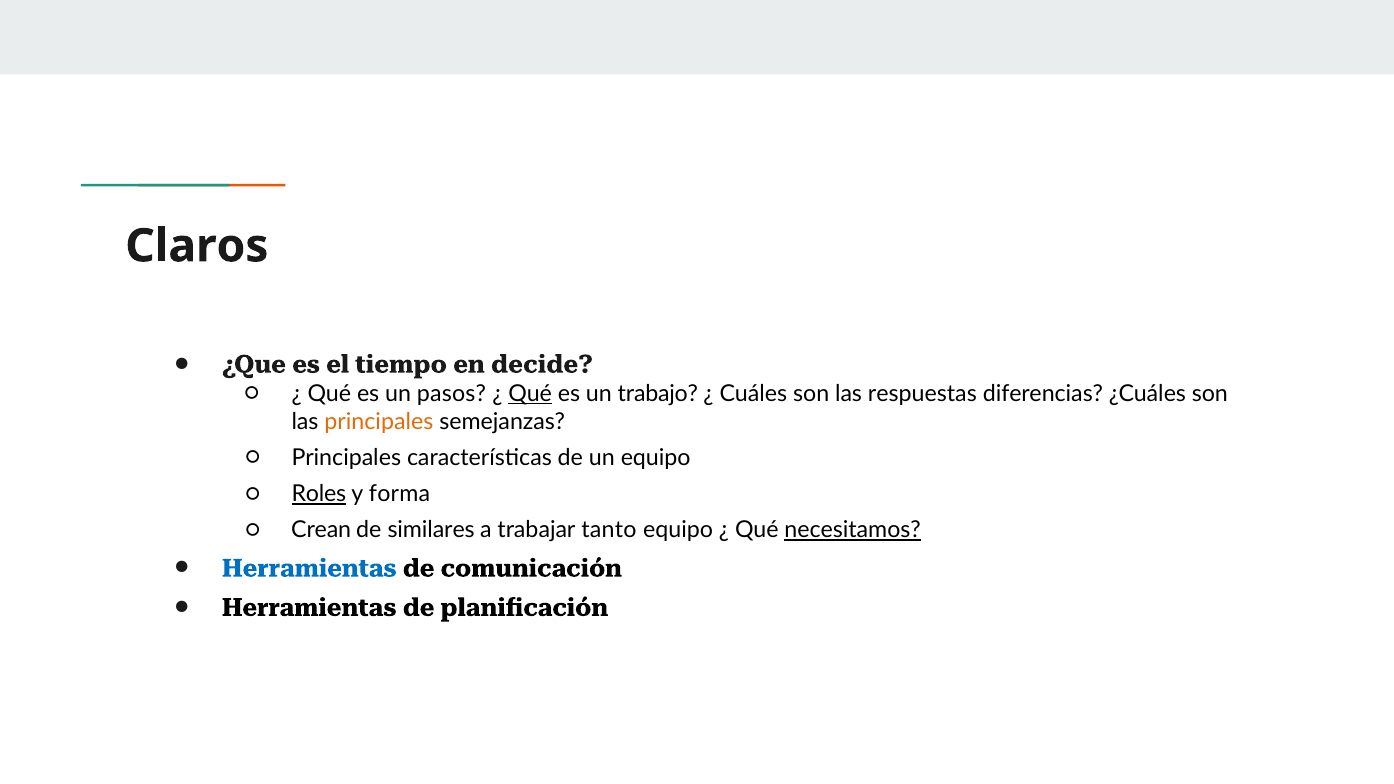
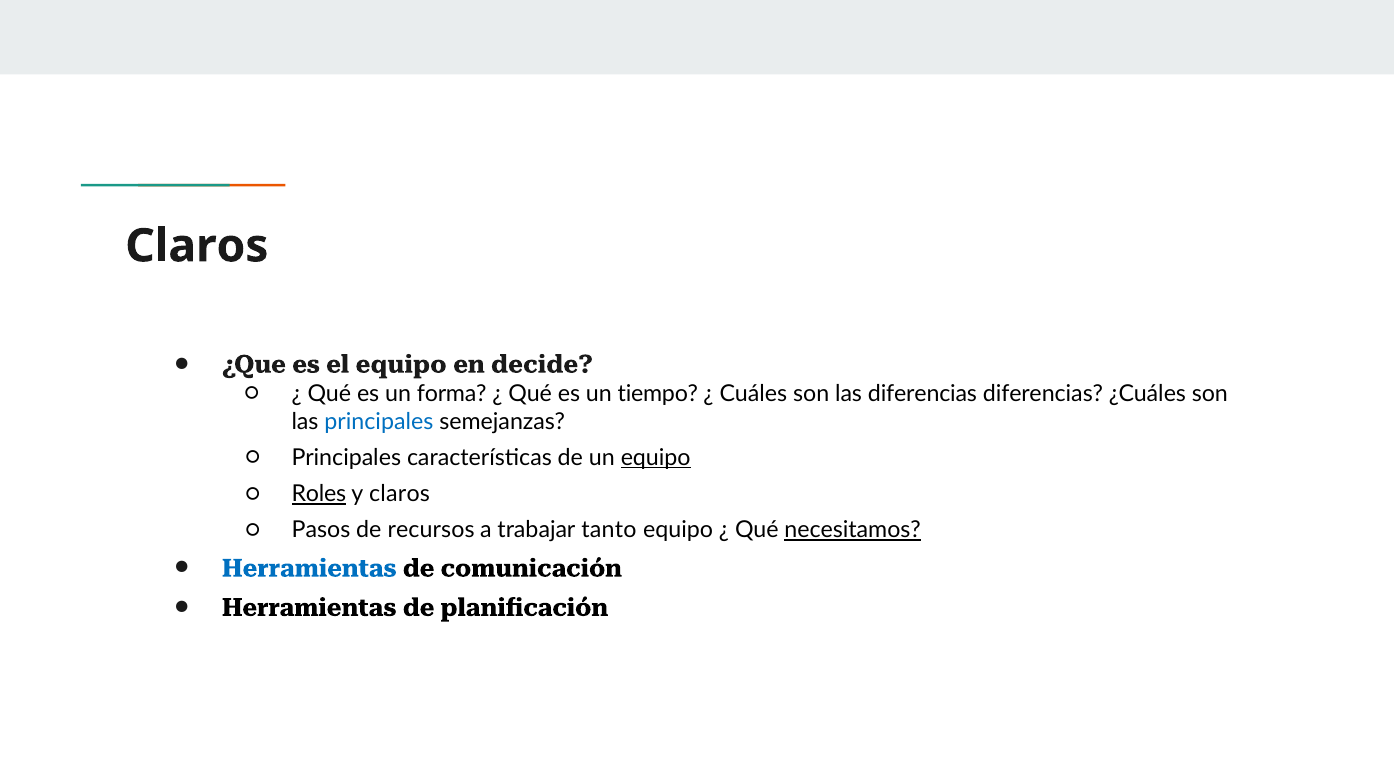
el tiempo: tiempo -> equipo
pasos: pasos -> forma
Qué at (530, 394) underline: present -> none
trabajo: trabajo -> tiempo
las respuestas: respuestas -> diferencias
principales at (379, 422) colour: orange -> blue
equipo at (656, 458) underline: none -> present
y forma: forma -> claros
Crean: Crean -> Pasos
similares: similares -> recursos
